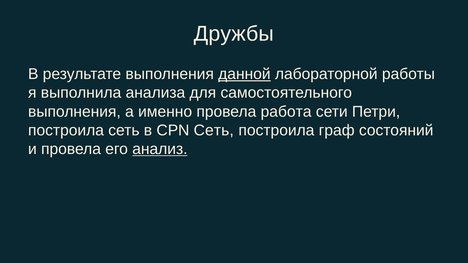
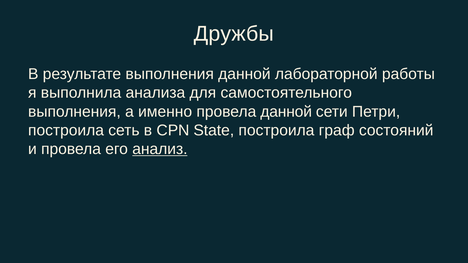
данной at (244, 74) underline: present -> none
провела работа: работа -> данной
CPN Сеть: Сеть -> State
